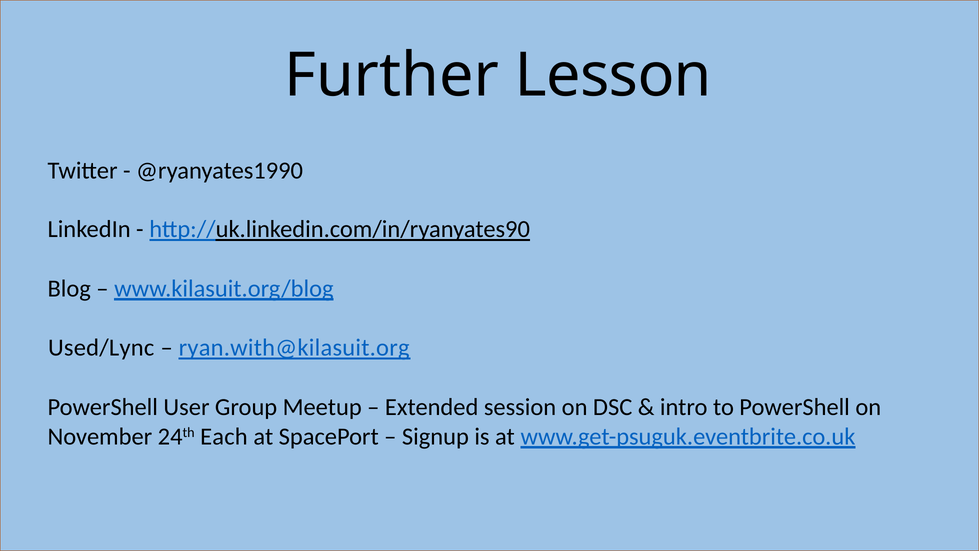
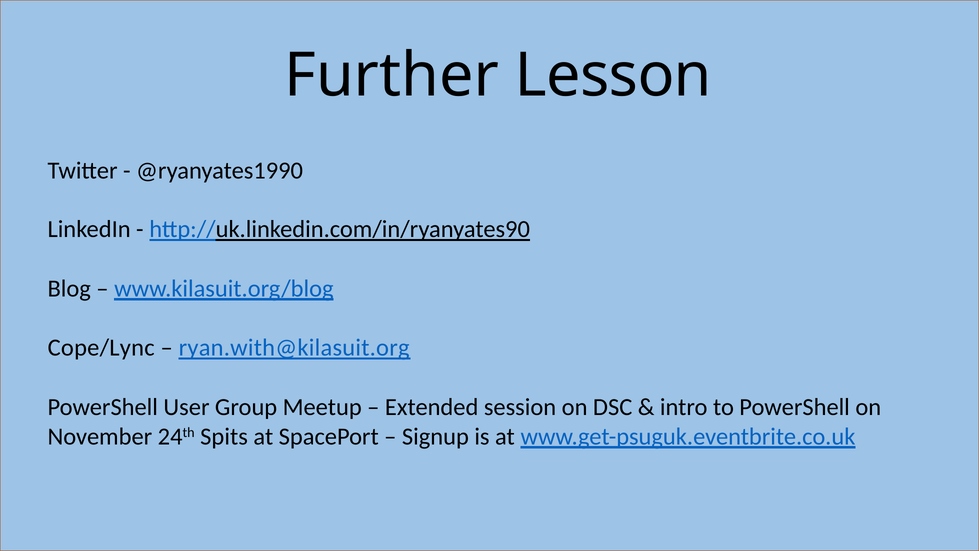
Used/Lync: Used/Lync -> Cope/Lync
Each: Each -> Spits
